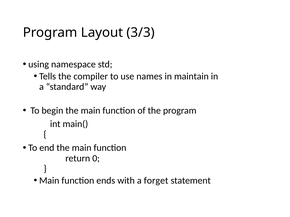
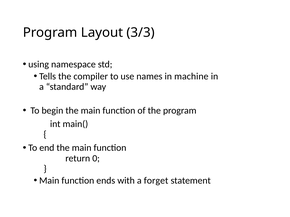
maintain: maintain -> machine
